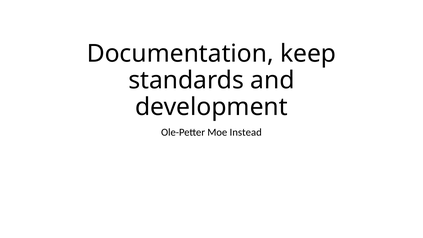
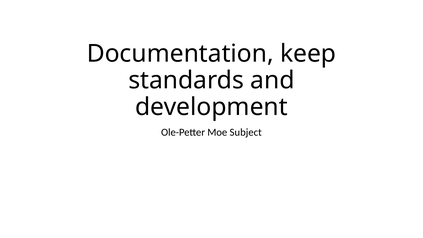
Instead: Instead -> Subject
